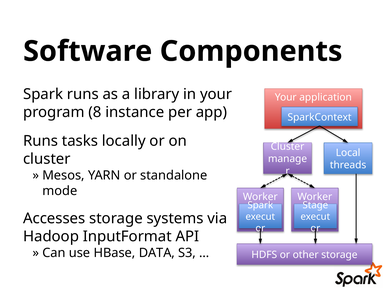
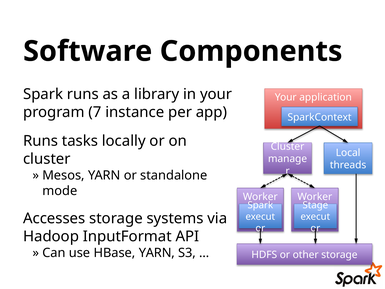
8: 8 -> 7
HBase DATA: DATA -> YARN
